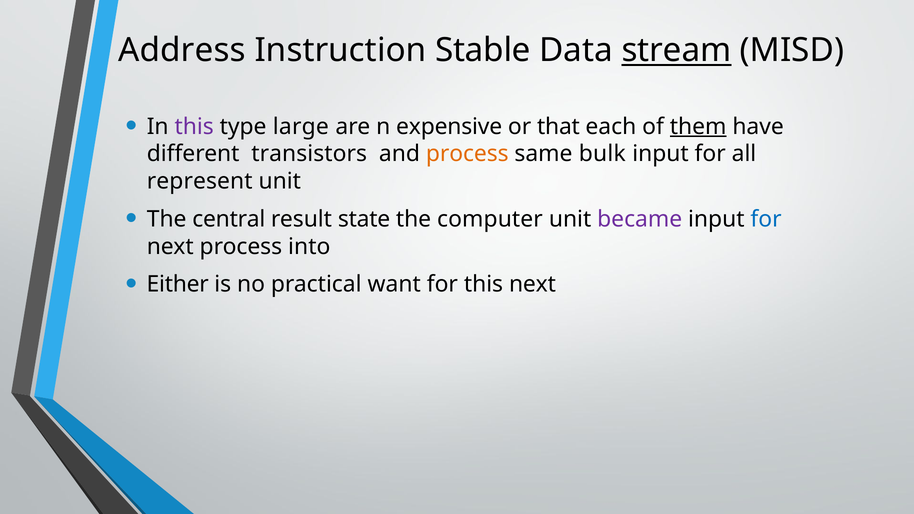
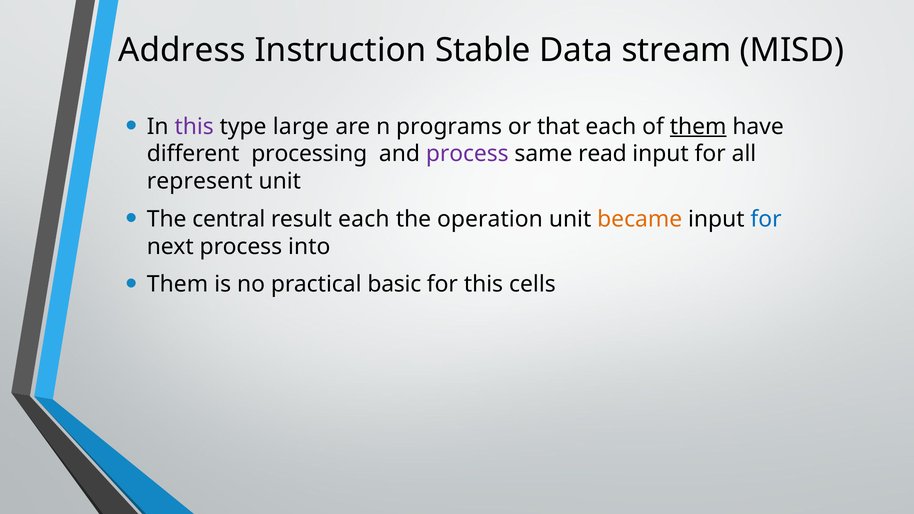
stream underline: present -> none
expensive: expensive -> programs
transistors: transistors -> processing
process at (467, 154) colour: orange -> purple
bulk: bulk -> read
result state: state -> each
computer: computer -> operation
became colour: purple -> orange
Either at (178, 284): Either -> Them
want: want -> basic
this next: next -> cells
